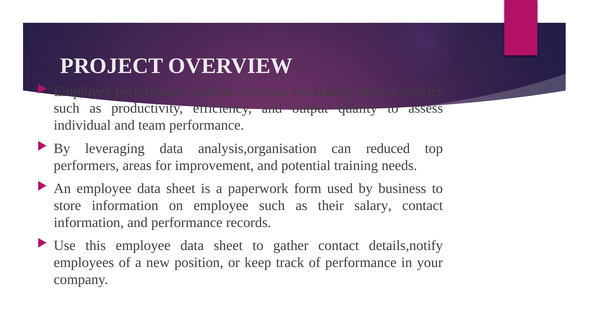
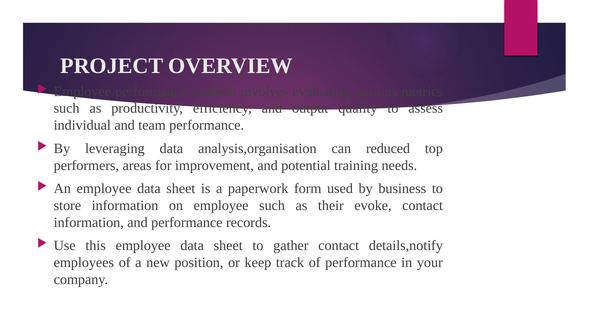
salary: salary -> evoke
